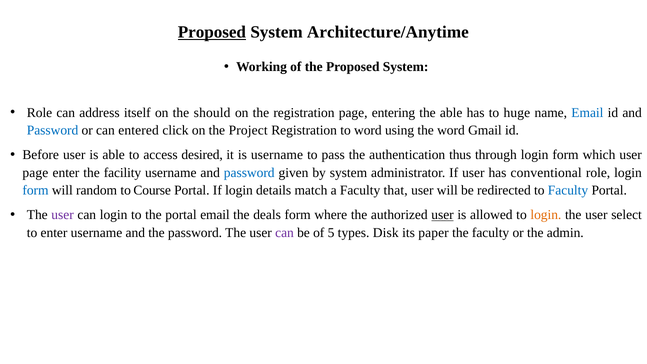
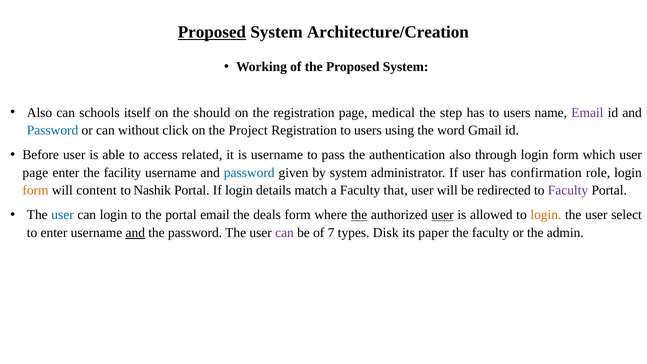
Architecture/Anytime: Architecture/Anytime -> Architecture/Creation
Role at (40, 113): Role -> Also
address: address -> schools
entering: entering -> medical
the able: able -> step
has to huge: huge -> users
Email at (587, 113) colour: blue -> purple
entered: entered -> without
Registration to word: word -> users
desired: desired -> related
authentication thus: thus -> also
conventional: conventional -> confirmation
form at (36, 190) colour: blue -> orange
random: random -> content
Course: Course -> Nashik
Faculty at (568, 190) colour: blue -> purple
user at (63, 215) colour: purple -> blue
the at (359, 215) underline: none -> present
and at (135, 233) underline: none -> present
5: 5 -> 7
